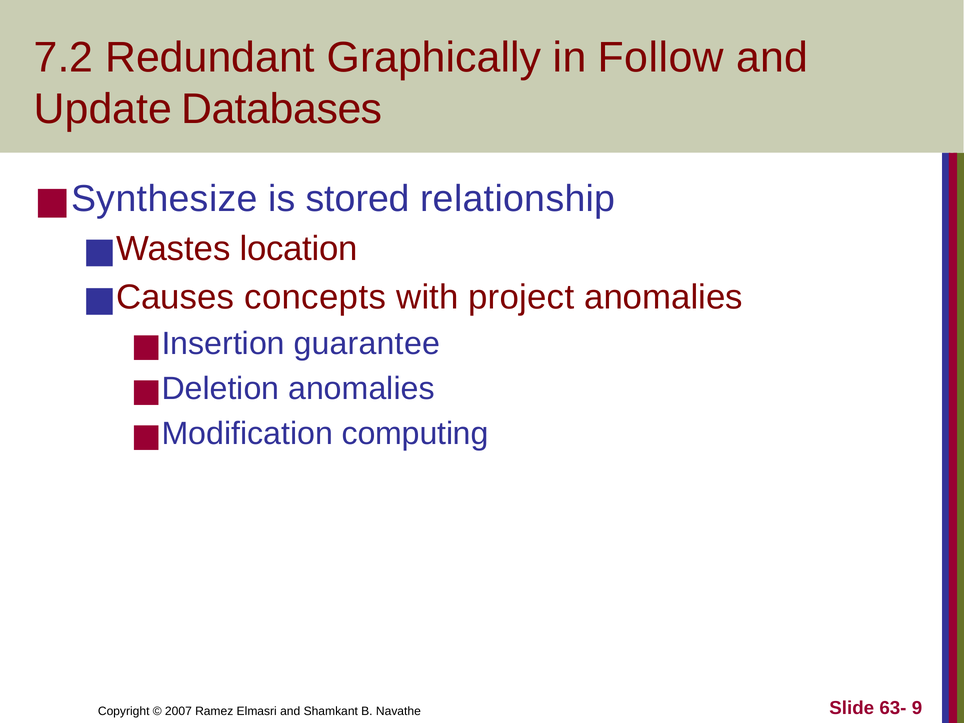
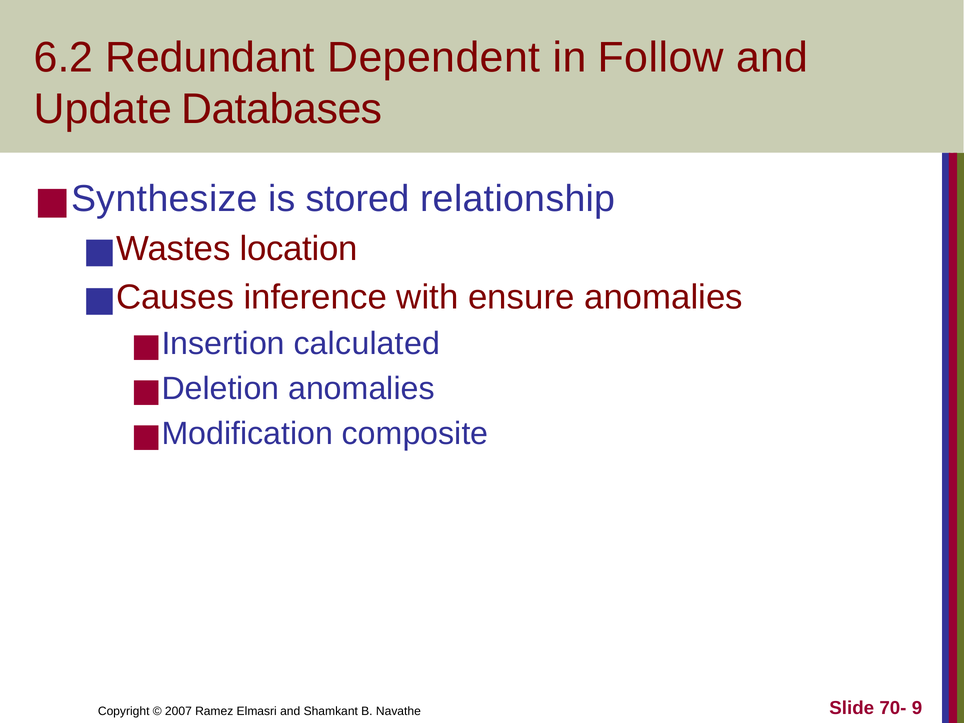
7.2: 7.2 -> 6.2
Graphically: Graphically -> Dependent
concepts: concepts -> inference
project: project -> ensure
guarantee: guarantee -> calculated
computing: computing -> composite
63-: 63- -> 70-
